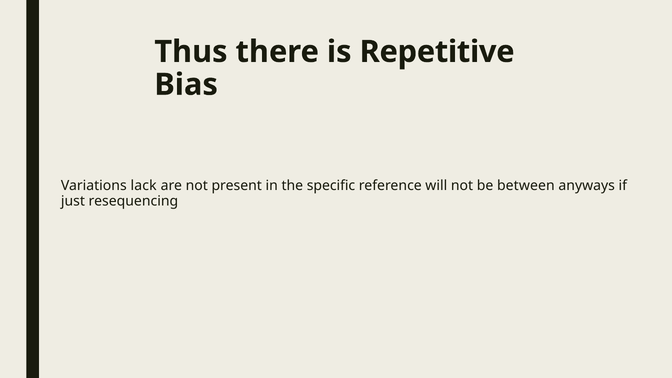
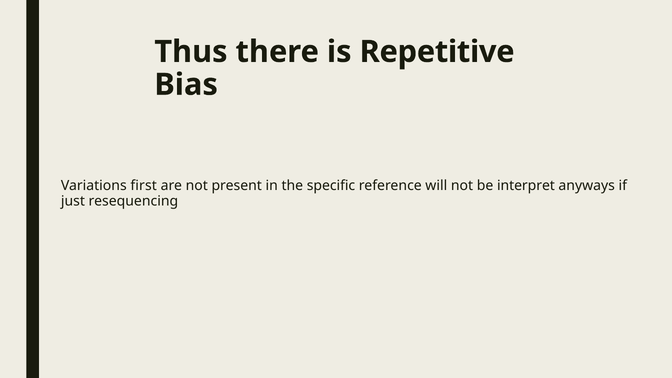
lack: lack -> first
between: between -> interpret
